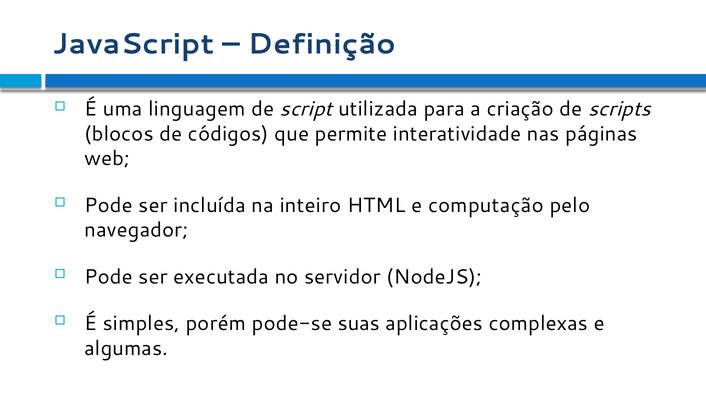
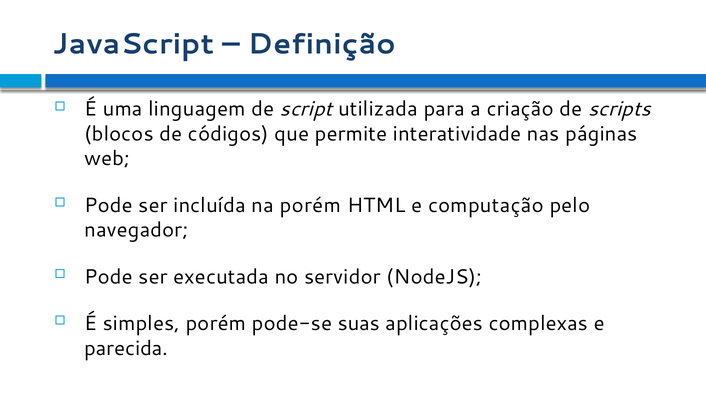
na inteiro: inteiro -> porém
algumas: algumas -> parecida
